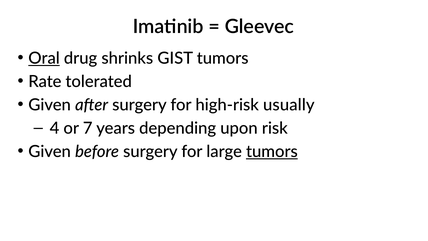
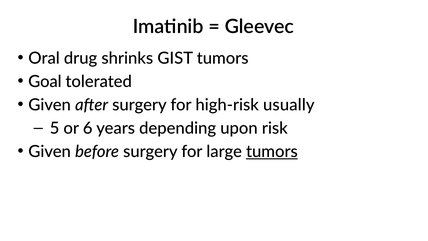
Oral underline: present -> none
Rate: Rate -> Goal
4: 4 -> 5
7: 7 -> 6
